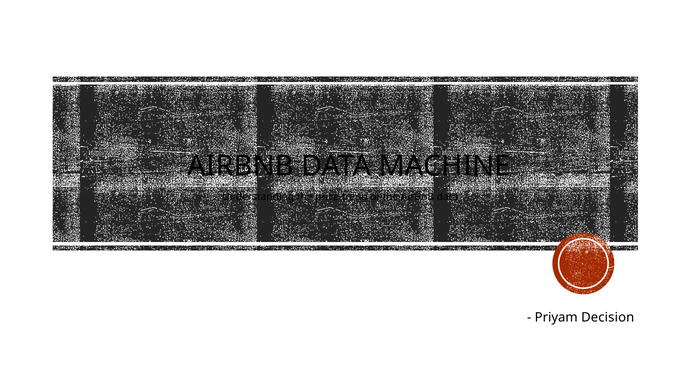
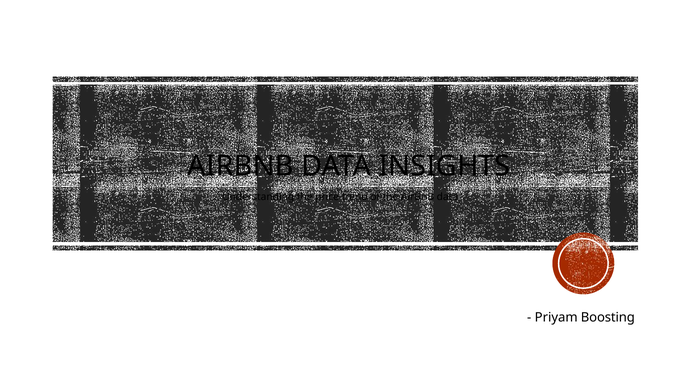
MACHINE: MACHINE -> INSIGHTS
Decision: Decision -> Boosting
